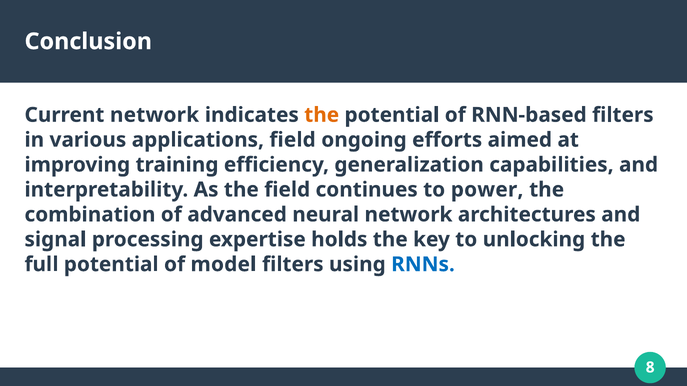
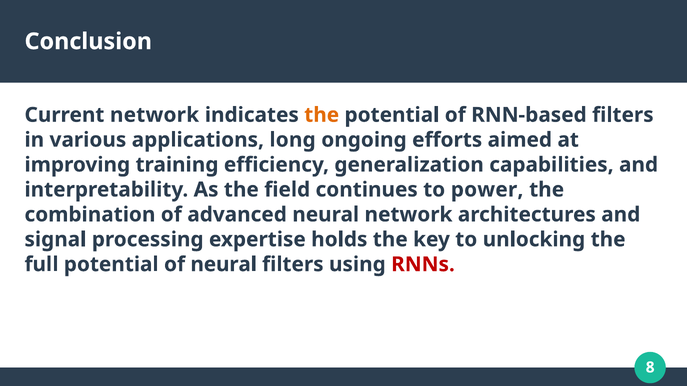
applications field: field -> long
of model: model -> neural
RNNs colour: blue -> red
